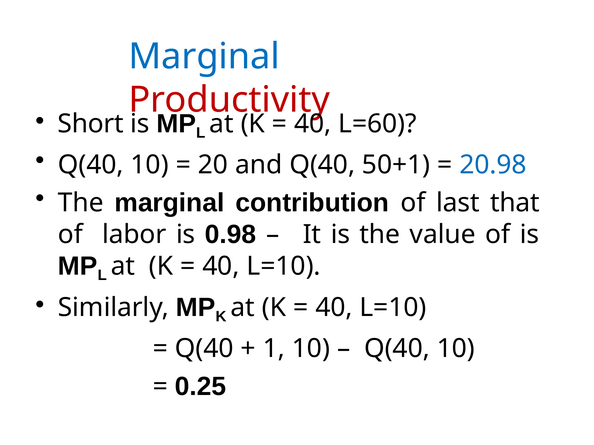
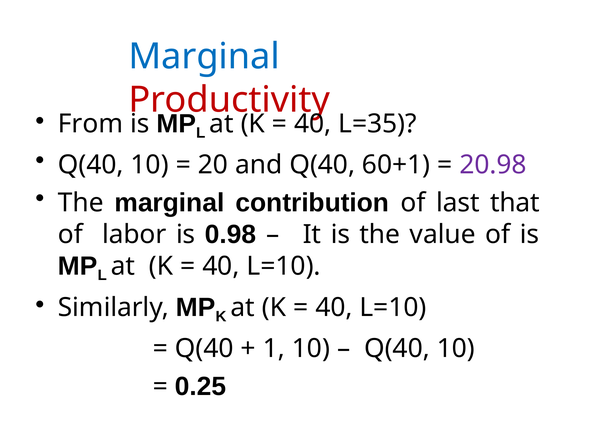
Short: Short -> From
L=60: L=60 -> L=35
50+1: 50+1 -> 60+1
20.98 colour: blue -> purple
